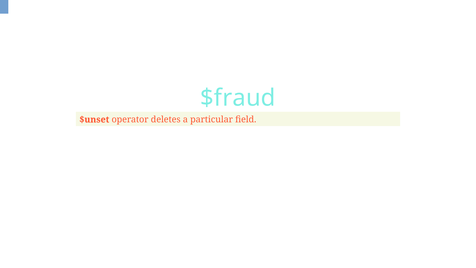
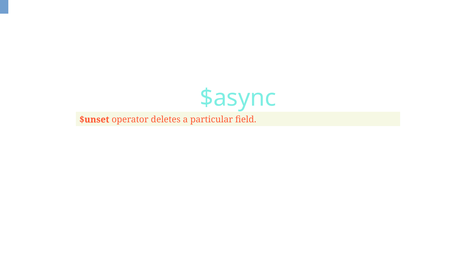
$fraud: $fraud -> $async
